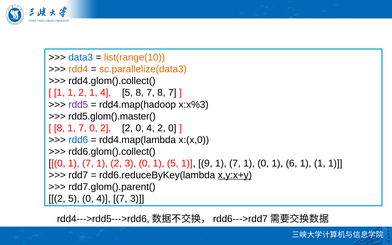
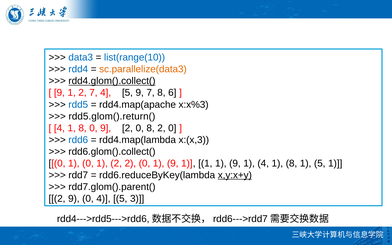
list(range(10 colour: orange -> blue
rdd4 colour: orange -> blue
rdd4.glom().collect( underline: none -> present
1 at (59, 93): 1 -> 9
2 1: 1 -> 7
5 8: 8 -> 9
7 8 7: 7 -> 6
rdd5 colour: purple -> blue
rdd4.map(hadoop: rdd4.map(hadoop -> rdd4.map(apache
rdd5.glom().master(: rdd5.glom().master( -> rdd5.glom().return(
8 at (59, 128): 8 -> 4
7 at (83, 128): 7 -> 8
0 2: 2 -> 9
2 0 4: 4 -> 8
x:(x,0: x:(x,0 -> x:(x,3
0 1 7: 7 -> 0
2 3: 3 -> 2
0 1 5: 5 -> 9
9 at (205, 163): 9 -> 1
7 at (235, 163): 7 -> 9
1 0: 0 -> 4
6 at (291, 163): 6 -> 8
1 at (320, 163): 1 -> 5
2 5: 5 -> 9
0 4 7: 7 -> 5
